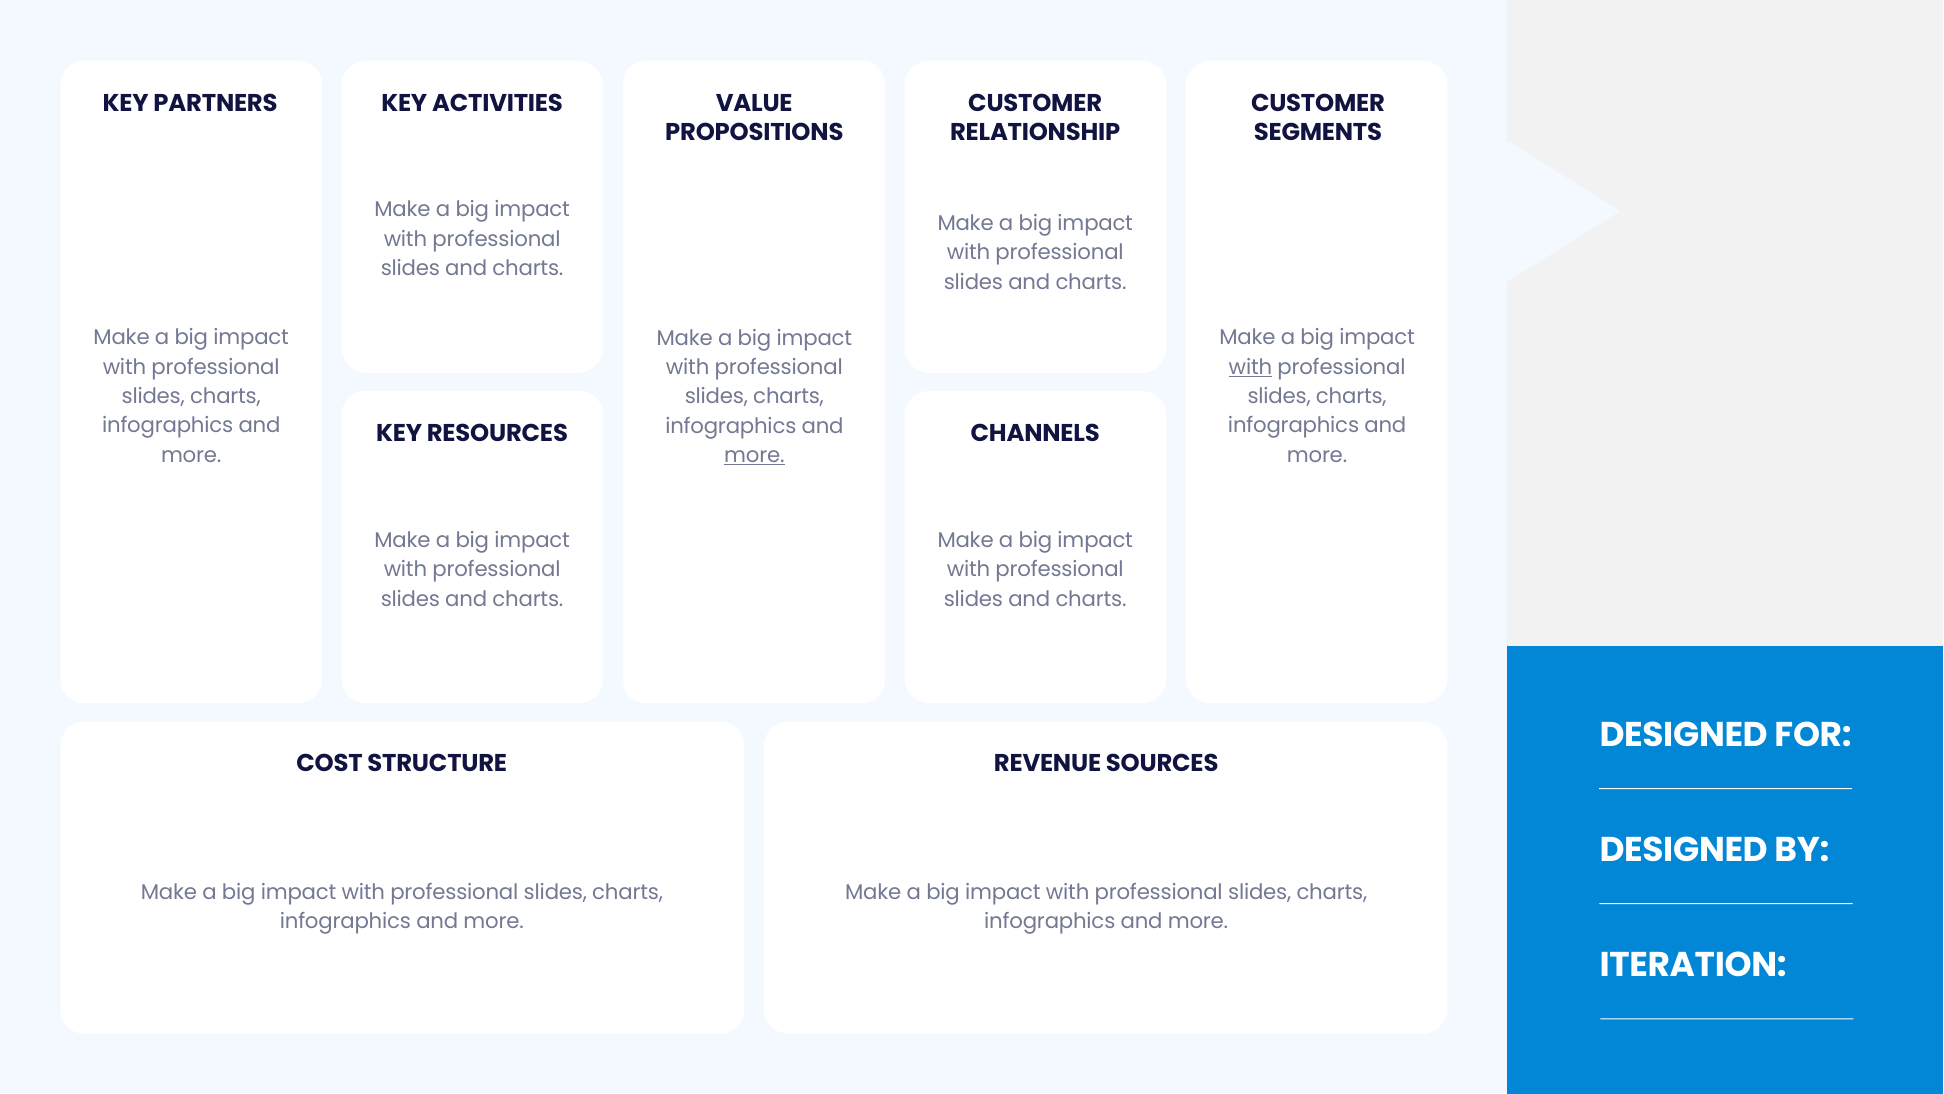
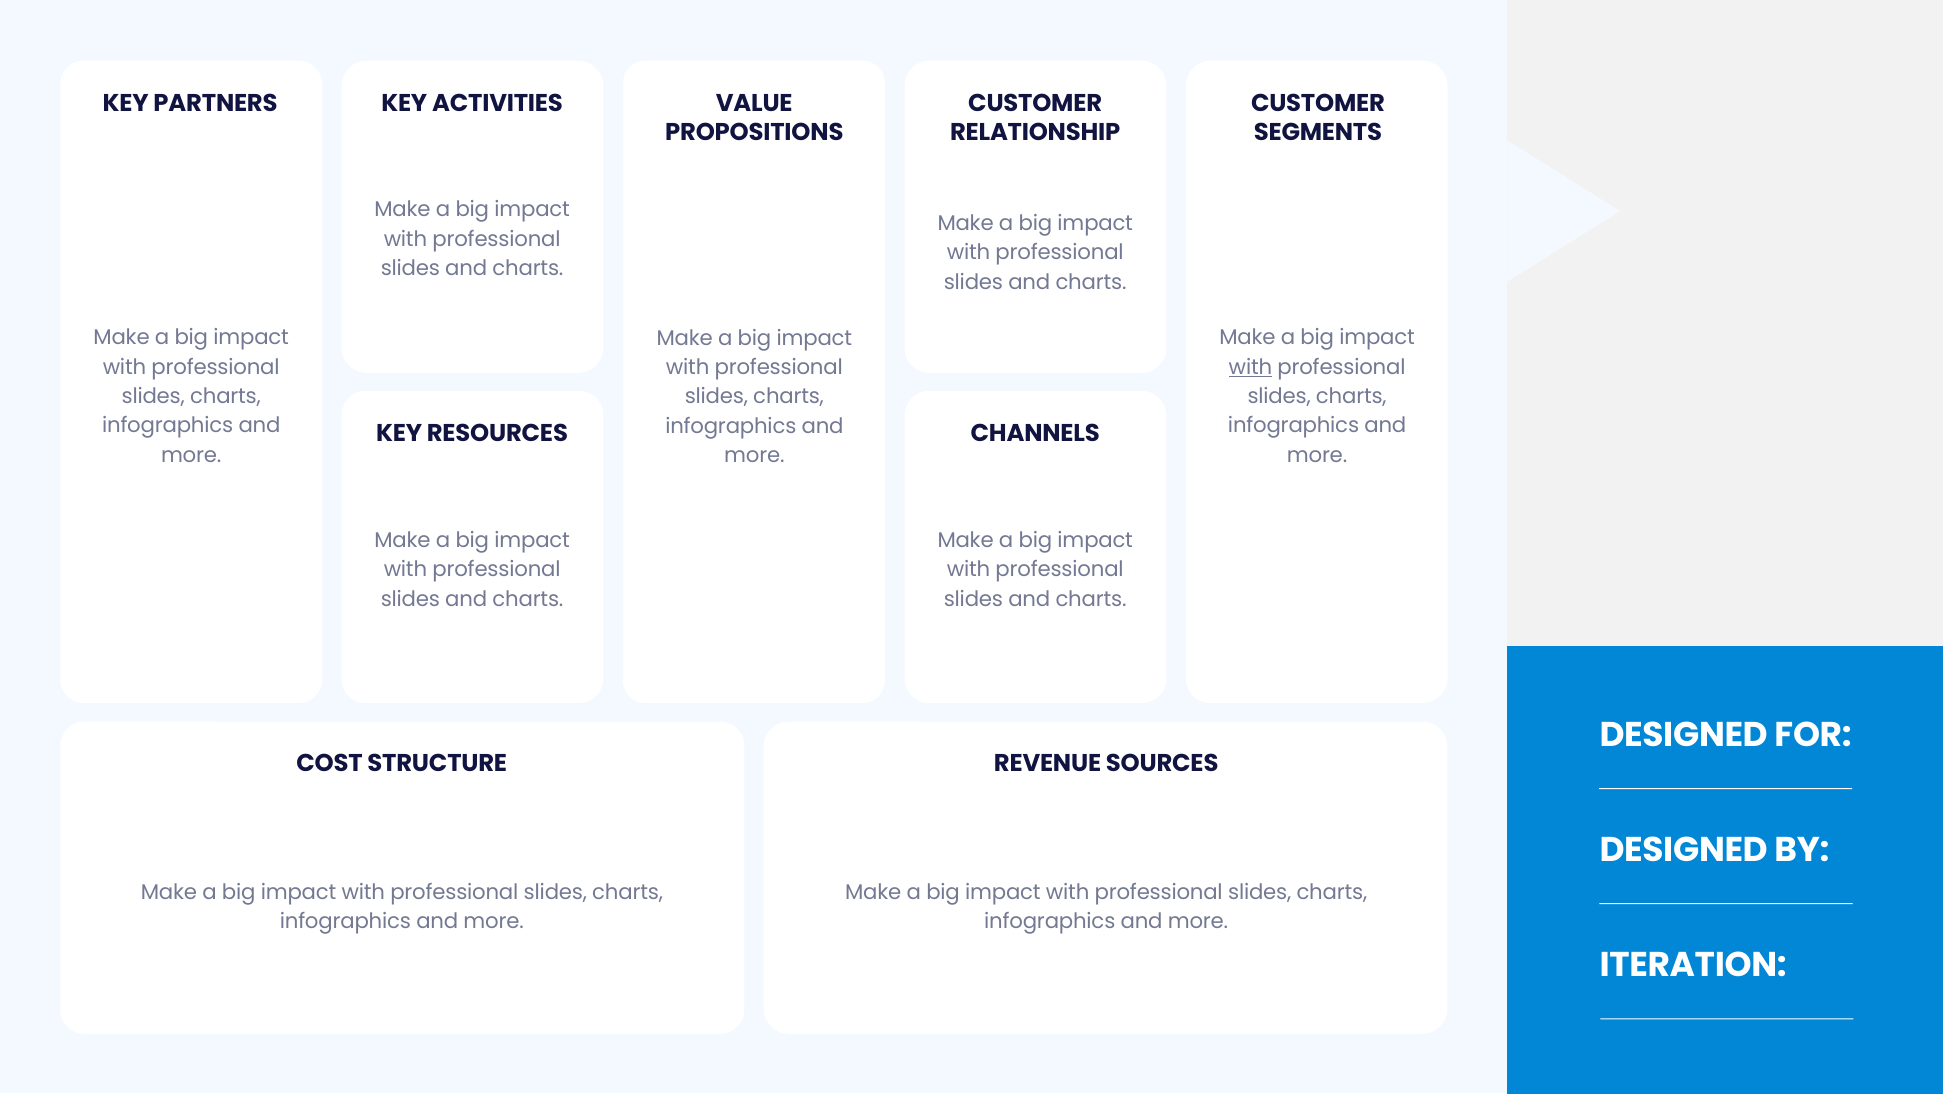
more at (754, 456) underline: present -> none
